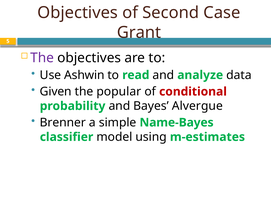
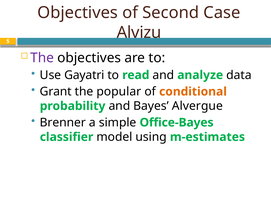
Grant: Grant -> Alvizu
Ashwin: Ashwin -> Gayatri
Given: Given -> Grant
conditional colour: red -> orange
Name-Bayes: Name-Bayes -> Office-Bayes
